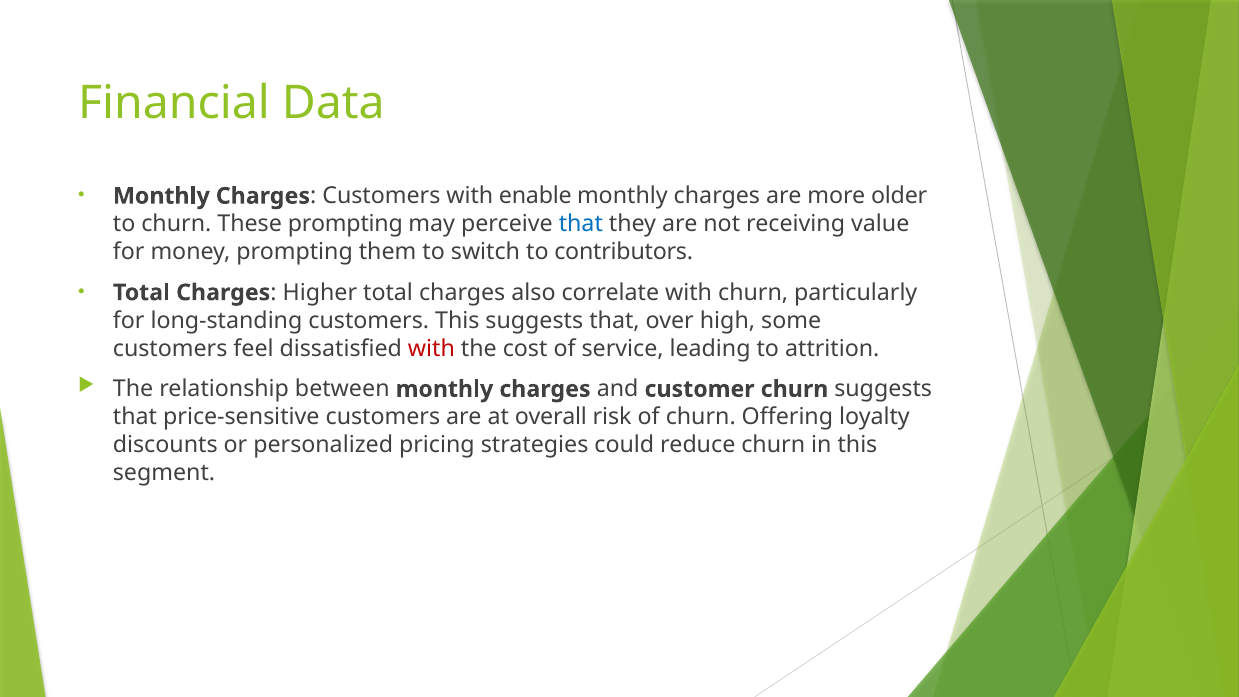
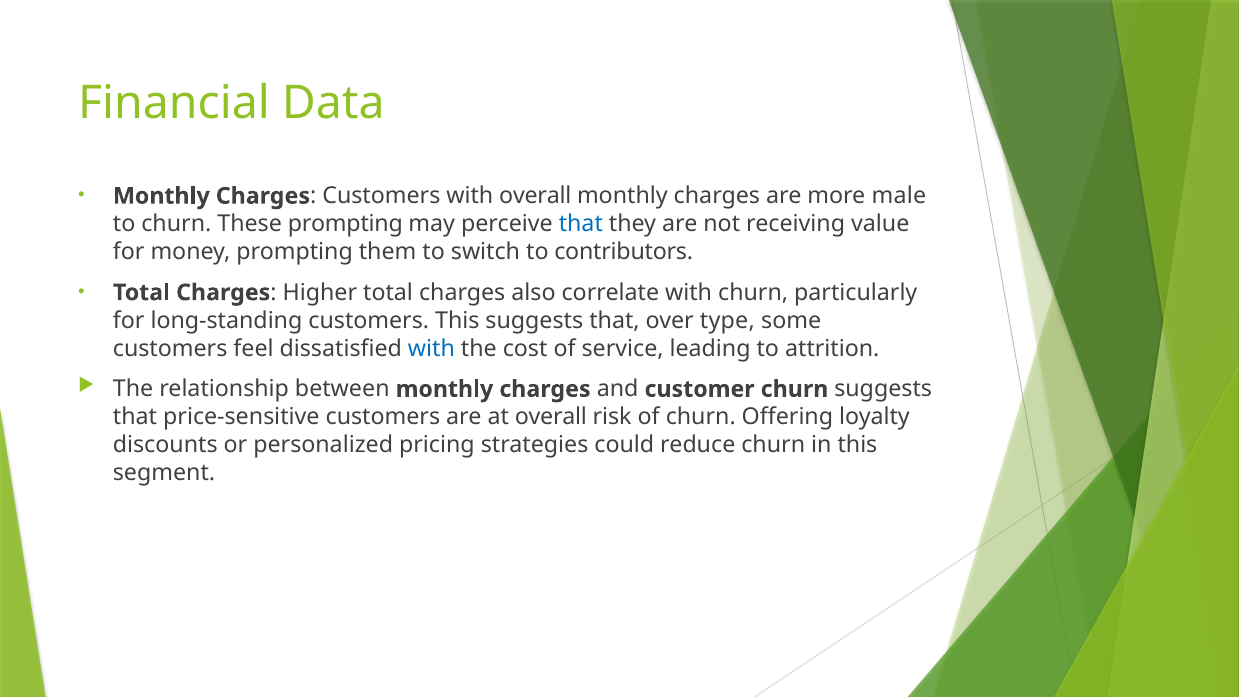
with enable: enable -> overall
older: older -> male
high: high -> type
with at (431, 348) colour: red -> blue
